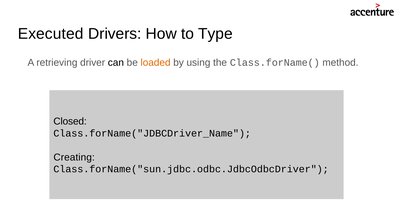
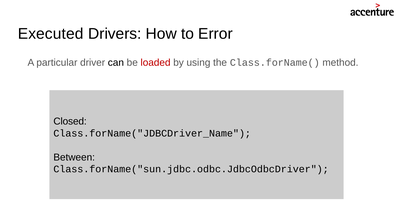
Type: Type -> Error
retrieving: retrieving -> particular
loaded colour: orange -> red
Creating: Creating -> Between
